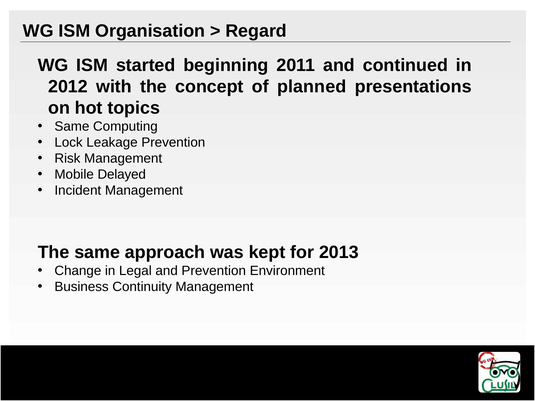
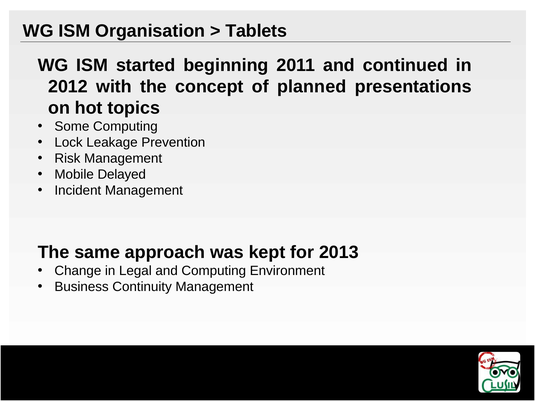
Regard: Regard -> Tablets
Same at (72, 126): Same -> Some
and Prevention: Prevention -> Computing
